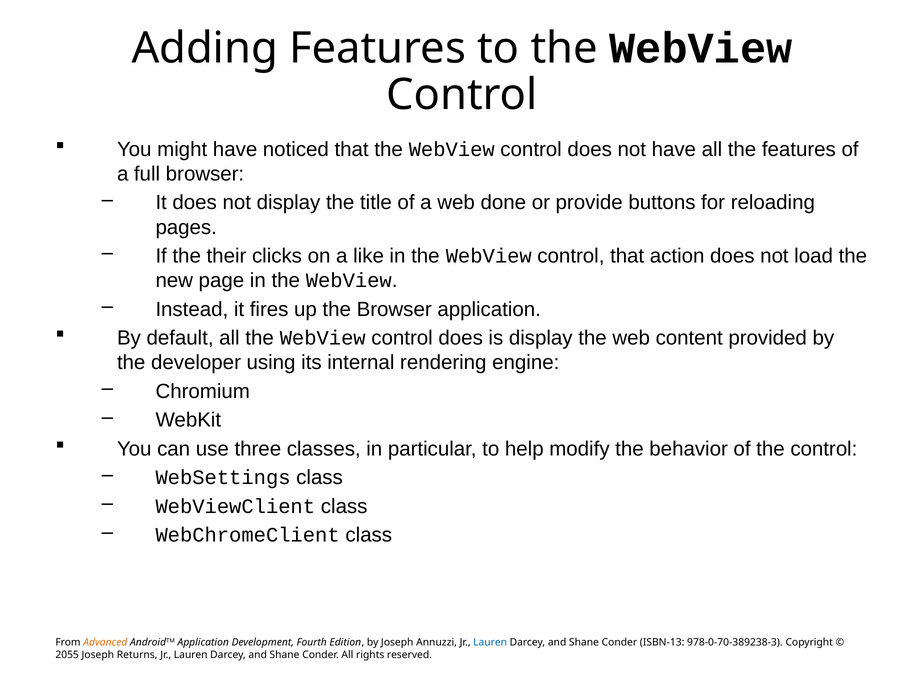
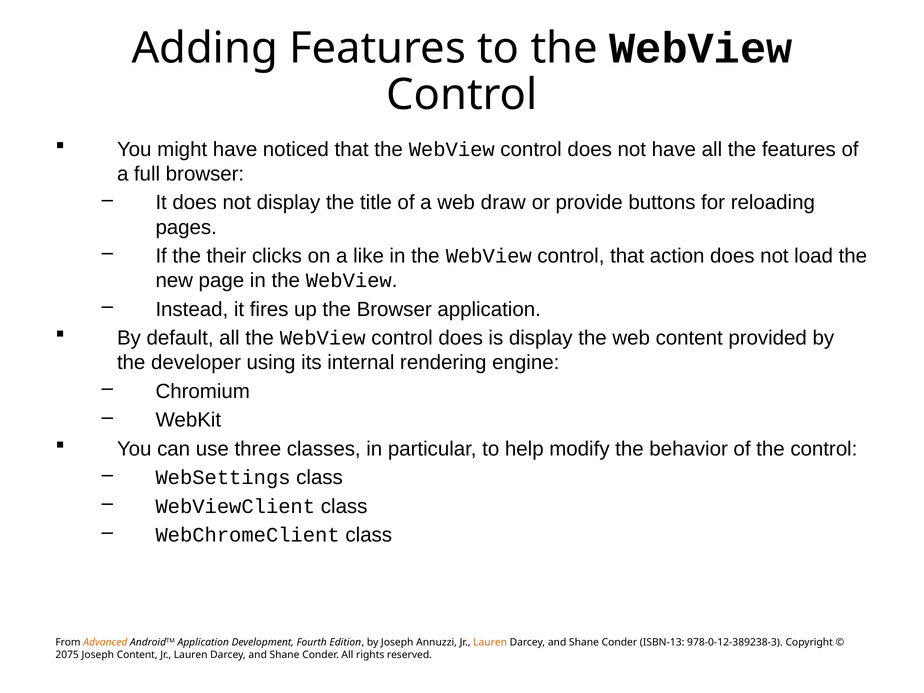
done: done -> draw
Lauren at (490, 643) colour: blue -> orange
978-0-70-389238-3: 978-0-70-389238-3 -> 978-0-12-389238-3
2055: 2055 -> 2075
Joseph Returns: Returns -> Content
